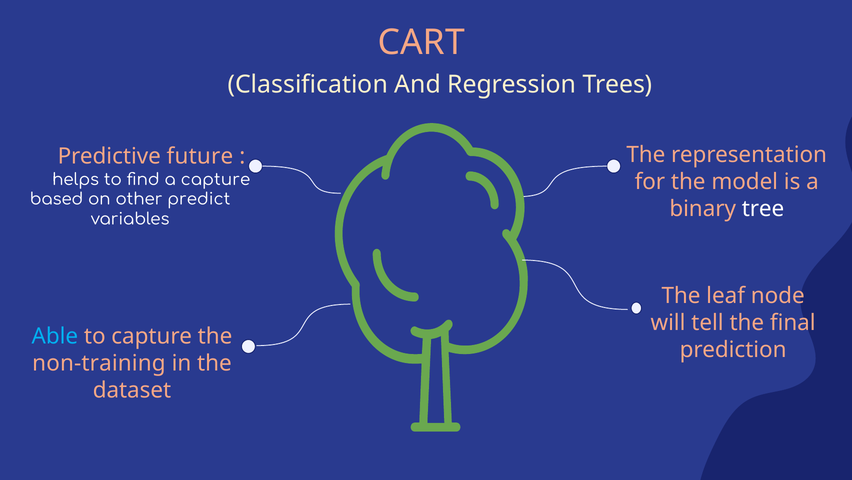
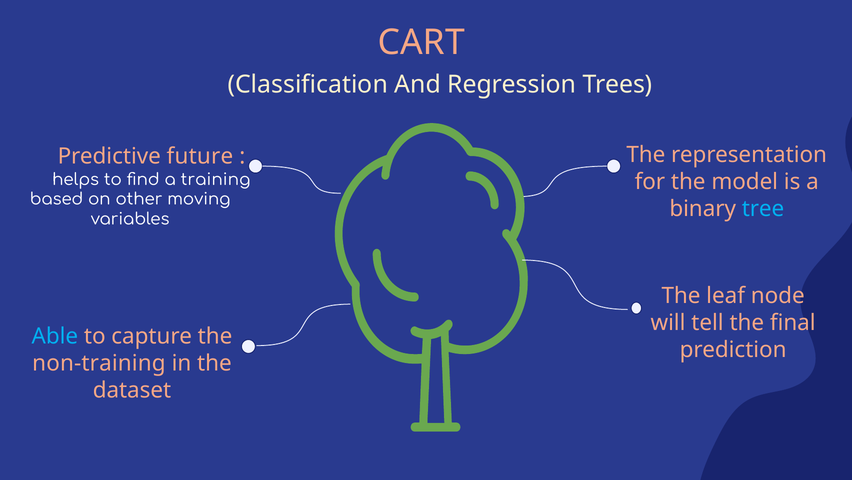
a capture: capture -> training
predict: predict -> moving
tree colour: white -> light blue
